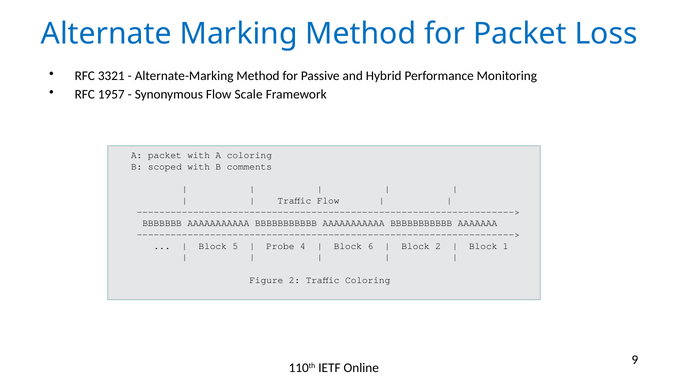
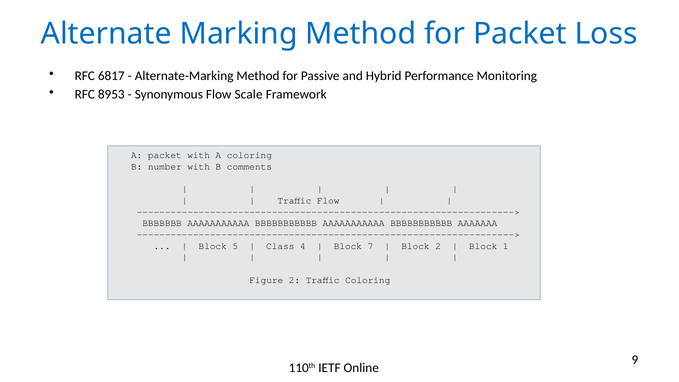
3321: 3321 -> 6817
1957: 1957 -> 8953
scoped: scoped -> number
Probe: Probe -> Class
6: 6 -> 7
